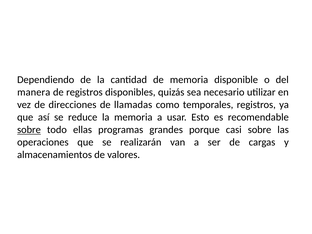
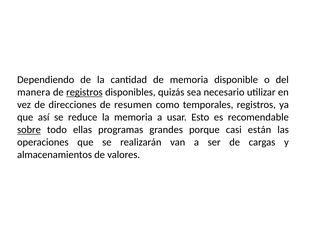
registros at (84, 92) underline: none -> present
llamadas: llamadas -> resumen
casi sobre: sobre -> están
